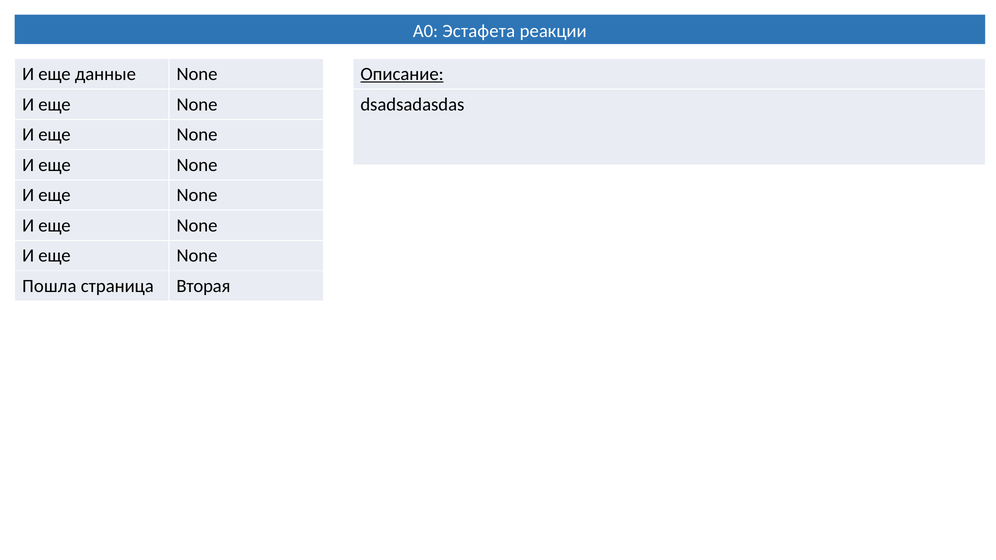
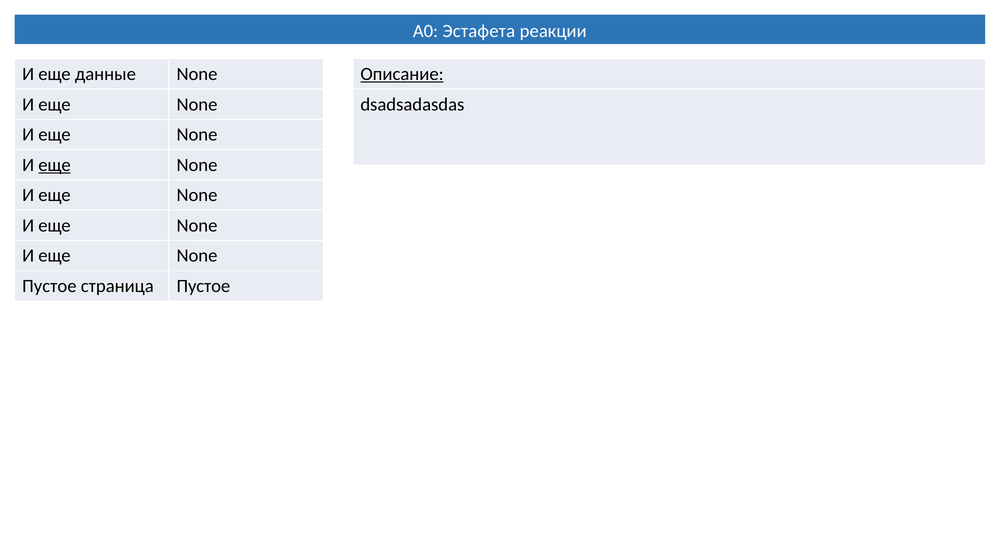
еще at (55, 165) underline: none -> present
Пошла at (49, 286): Пошла -> Пустое
страница Вторая: Вторая -> Пустое
